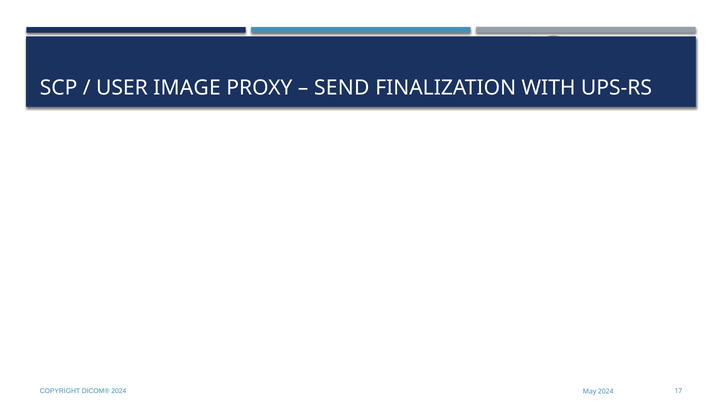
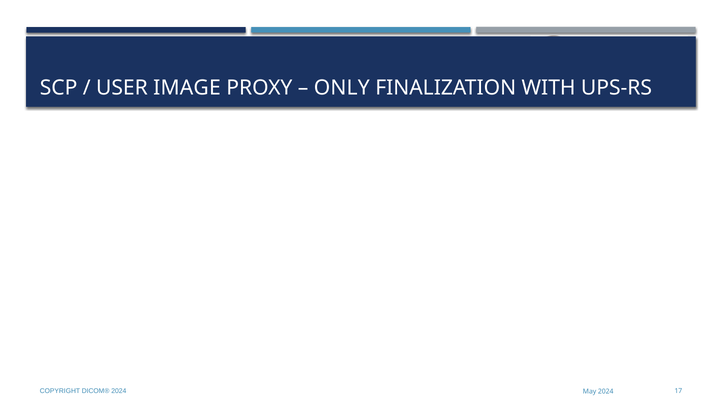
SEND: SEND -> ONLY
